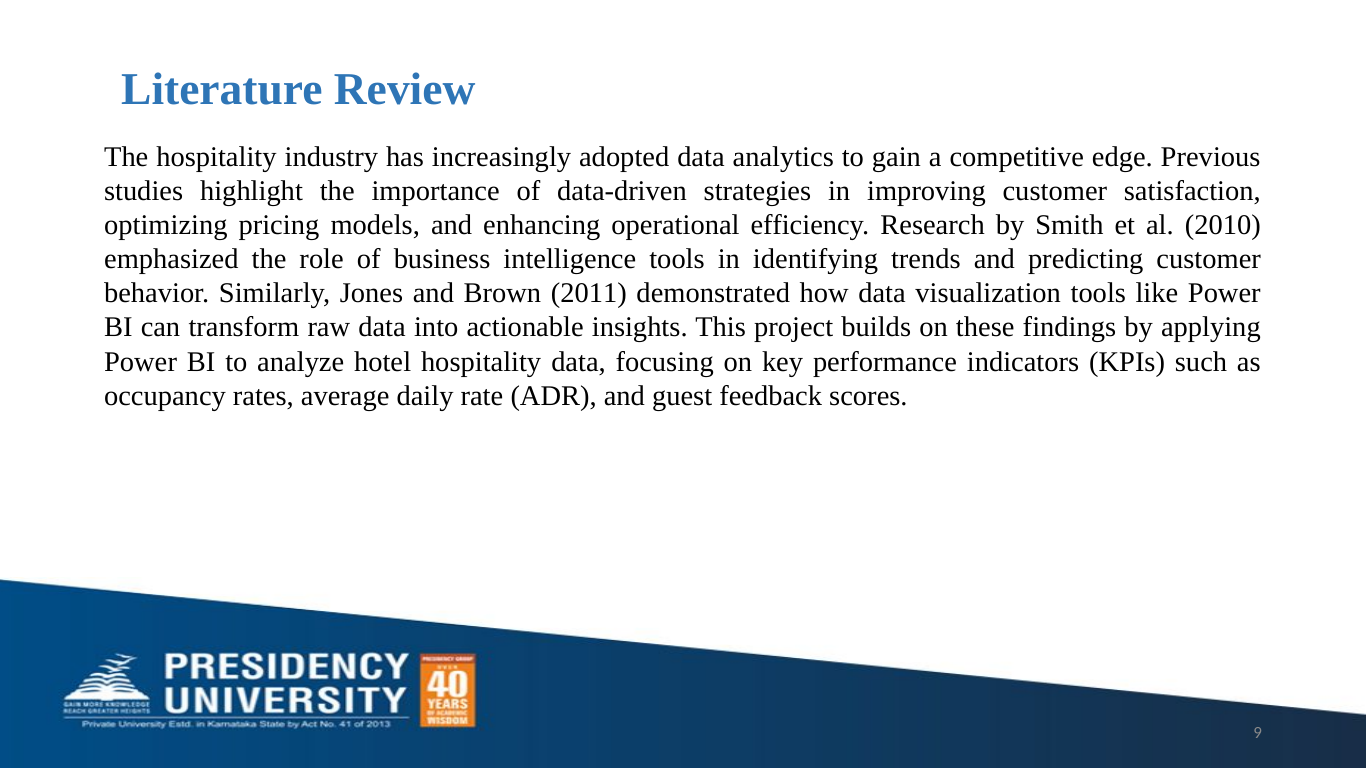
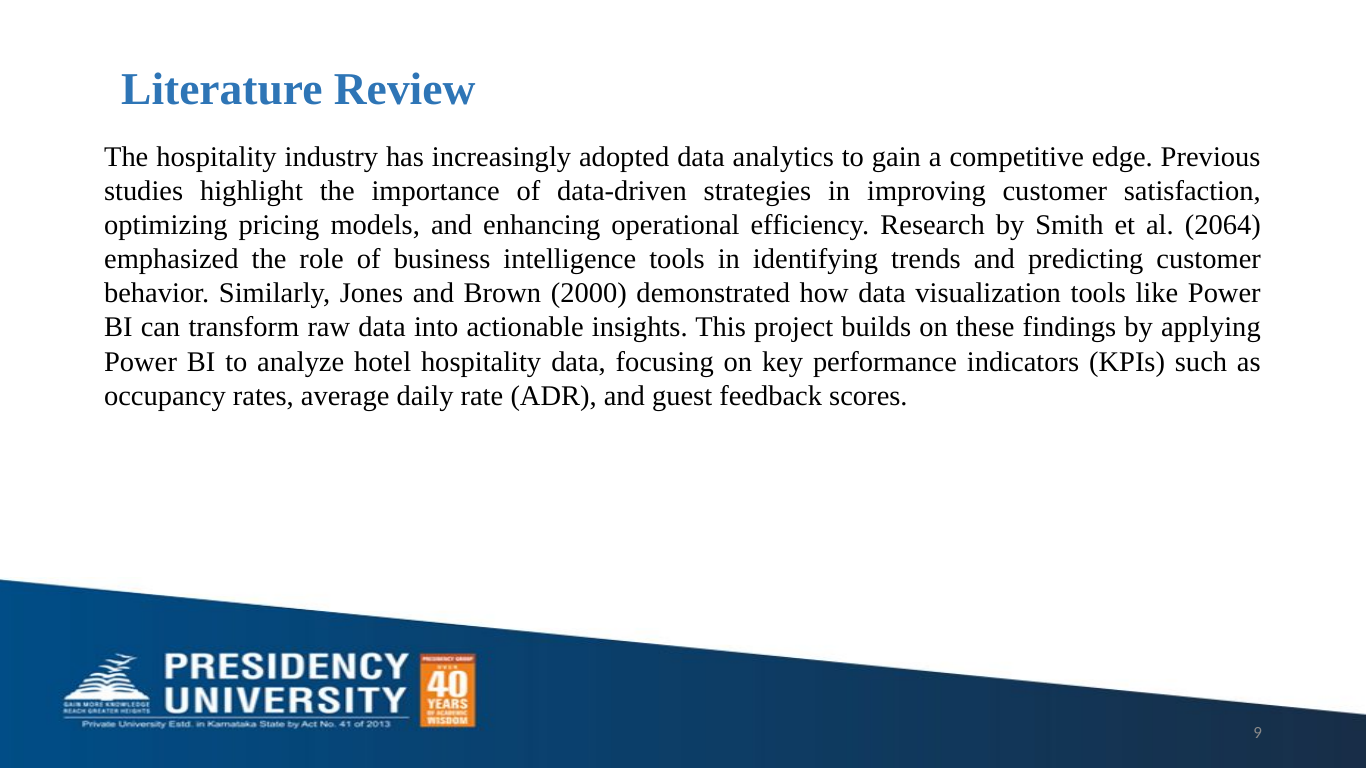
2010: 2010 -> 2064
2011: 2011 -> 2000
